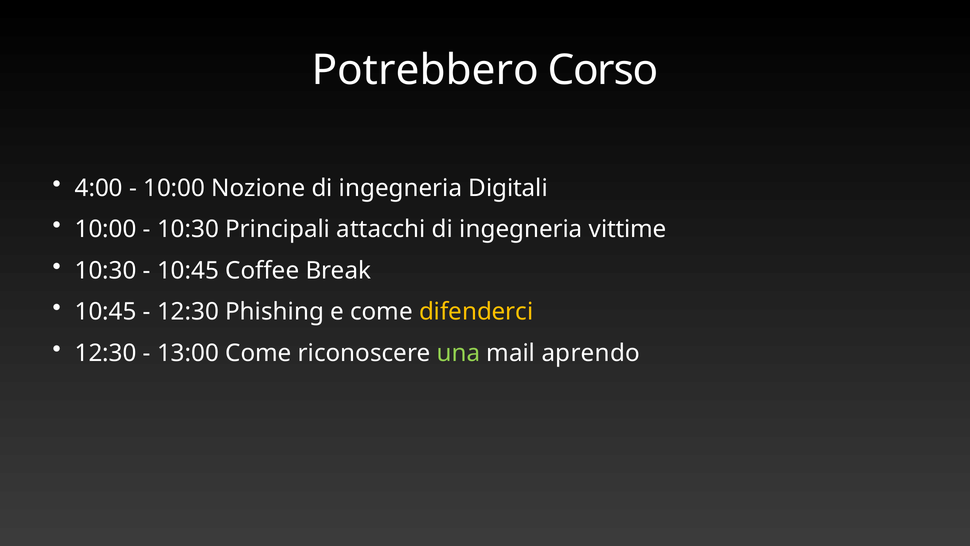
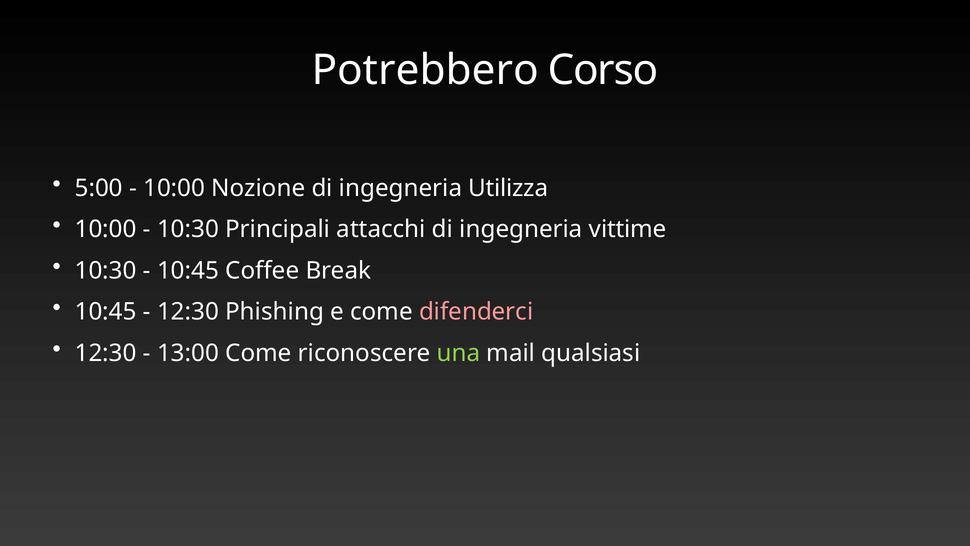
4:00: 4:00 -> 5:00
Digitali: Digitali -> Utilizza
difenderci colour: yellow -> pink
aprendo: aprendo -> qualsiasi
